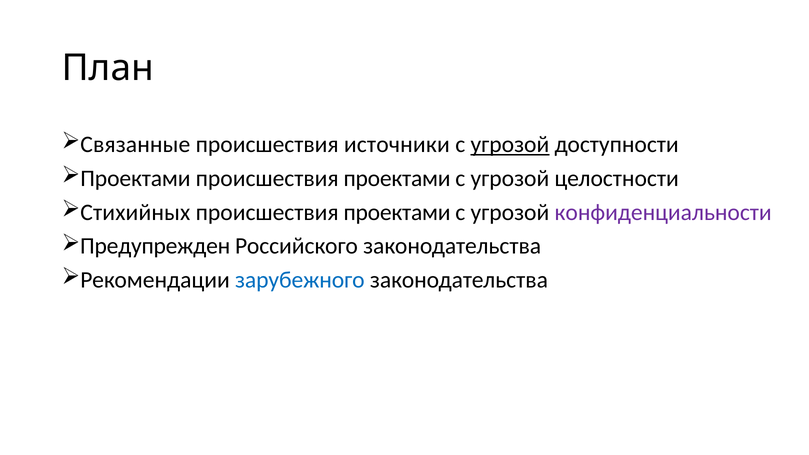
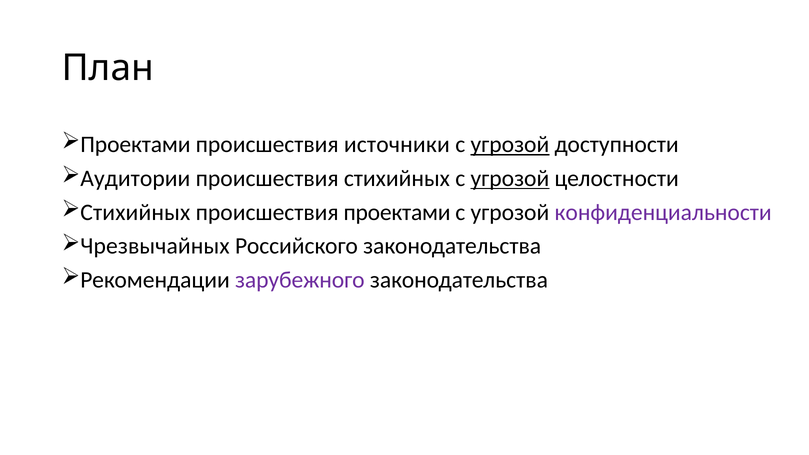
Связанные at (135, 144): Связанные -> Проектами
Проектами at (135, 178): Проектами -> Аудитории
проектами at (397, 178): проектами -> стихийных
угрозой at (510, 178) underline: none -> present
Предупрежден: Предупрежден -> Чрезвычайных
зарубежного colour: blue -> purple
